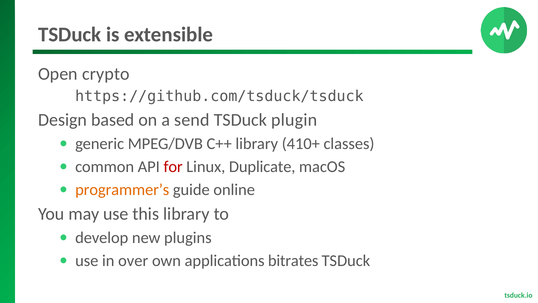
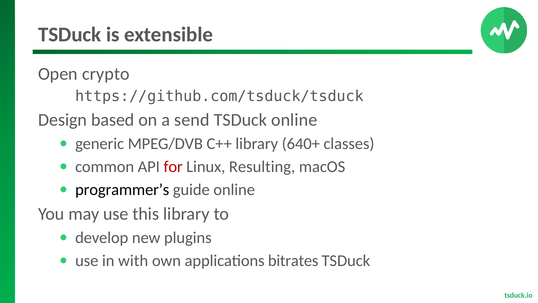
TSDuck plugin: plugin -> online
410+: 410+ -> 640+
Duplicate: Duplicate -> Resulting
programmer’s colour: orange -> black
over: over -> with
